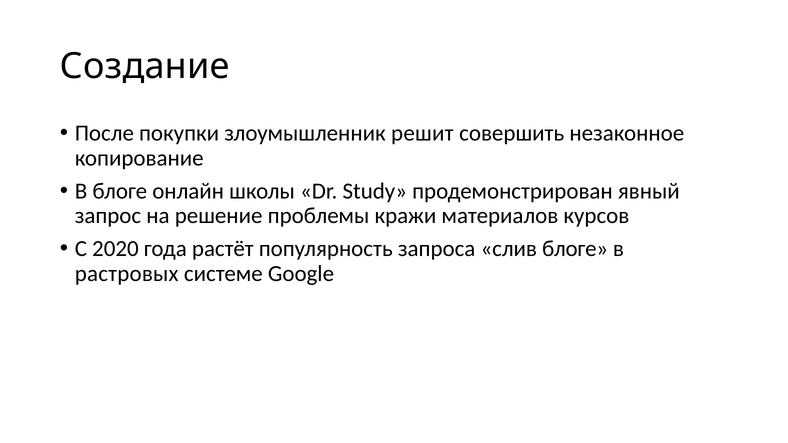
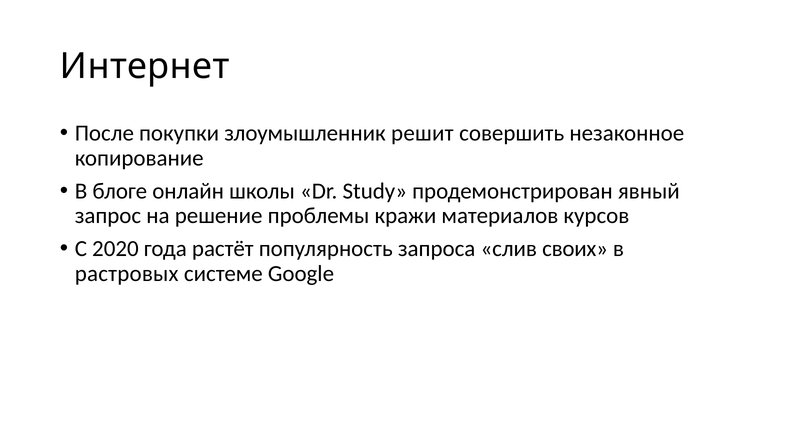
Создание: Создание -> Интернет
слив блоге: блоге -> своих
